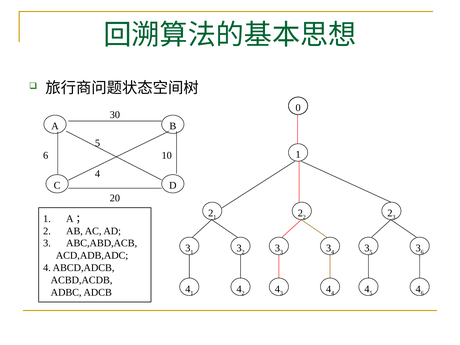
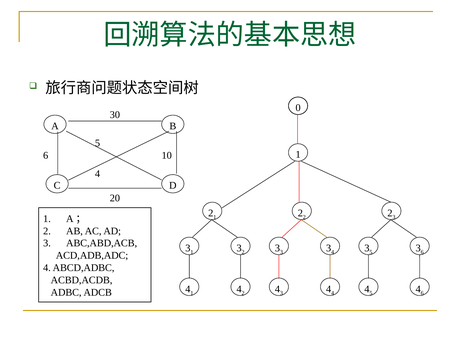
ABCD,ADCB: ABCD,ADCB -> ABCD,ADBC
